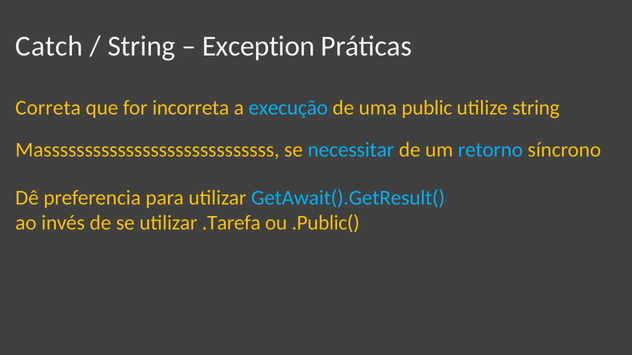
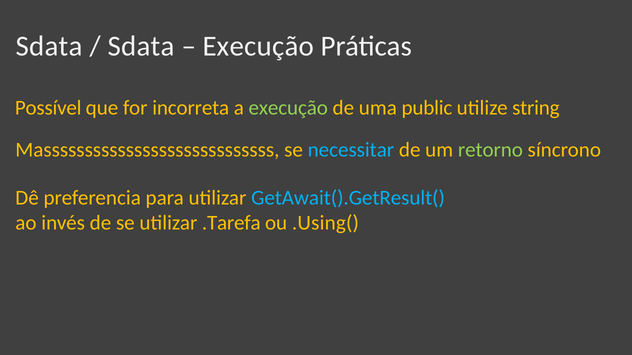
Catch at (49, 46): Catch -> Sdata
String at (141, 46): String -> Sdata
Exception at (259, 46): Exception -> Execução
Correta: Correta -> Possível
execução at (288, 108) colour: light blue -> light green
retorno colour: light blue -> light green
.Public(: .Public( -> .Using(
